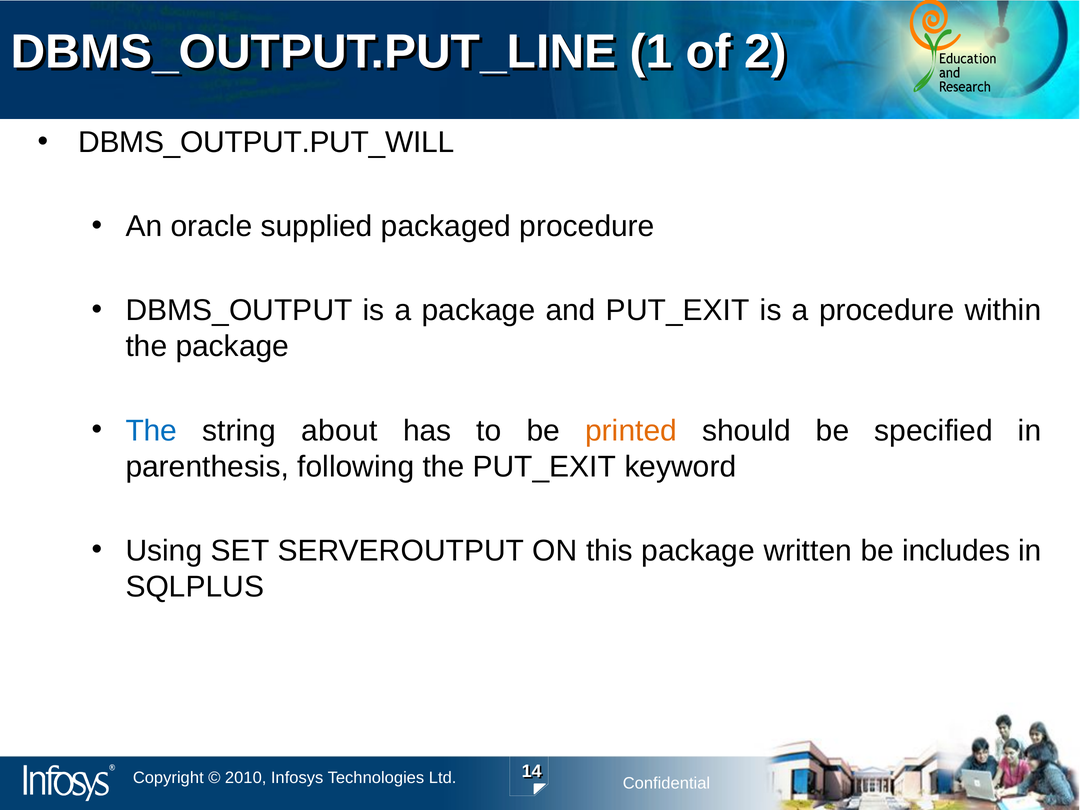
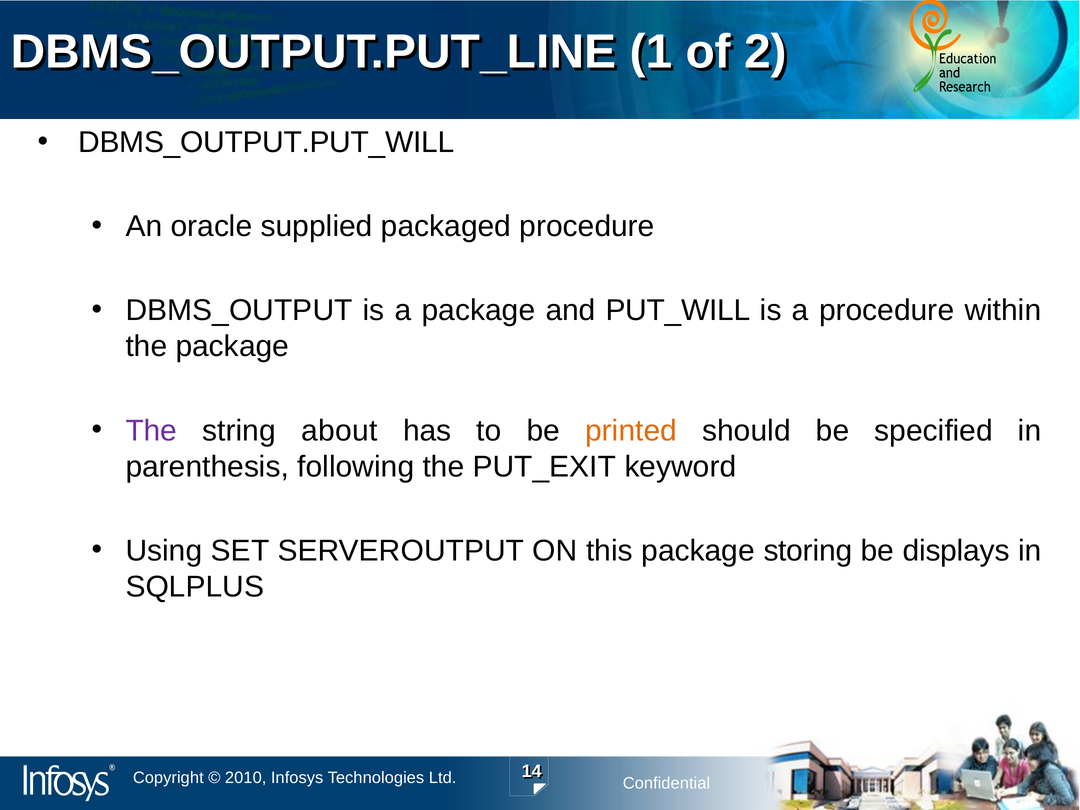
and PUT_EXIT: PUT_EXIT -> PUT_WILL
The at (151, 431) colour: blue -> purple
written: written -> storing
includes: includes -> displays
